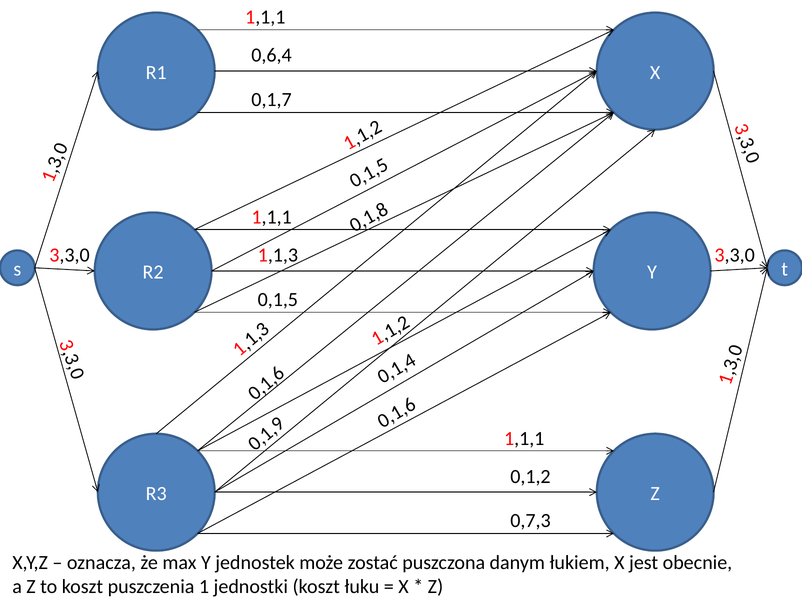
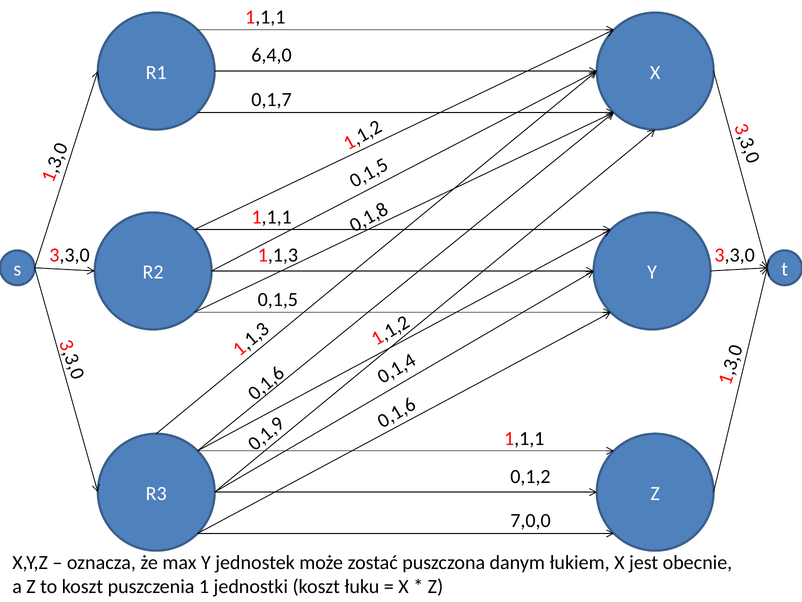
0,6,4: 0,6,4 -> 6,4,0
0,7,3: 0,7,3 -> 7,0,0
